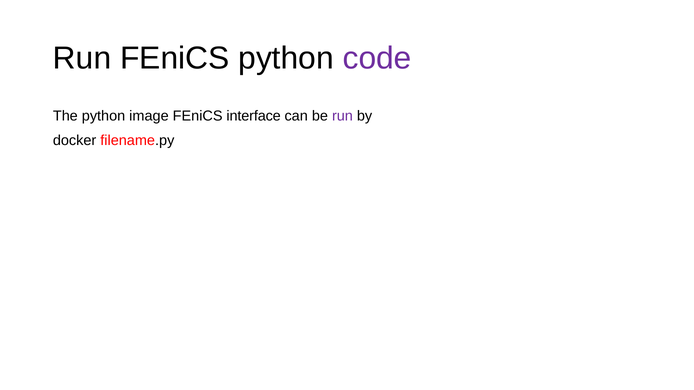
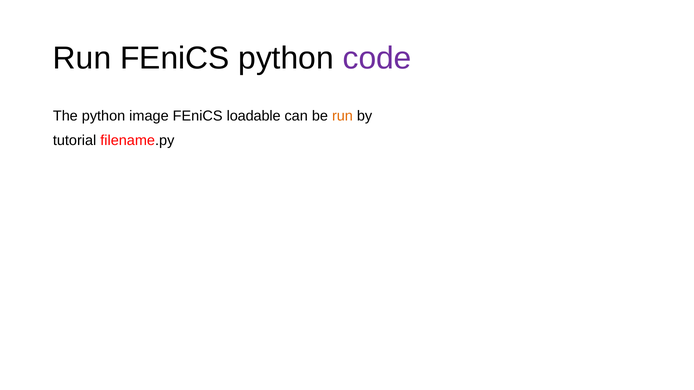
interface: interface -> loadable
run at (342, 116) colour: purple -> orange
docker: docker -> tutorial
